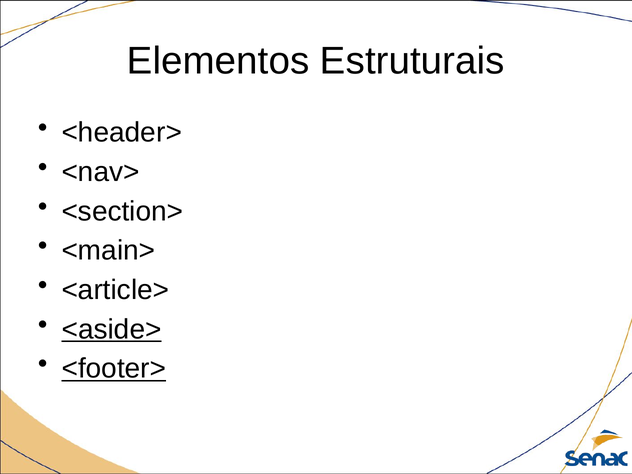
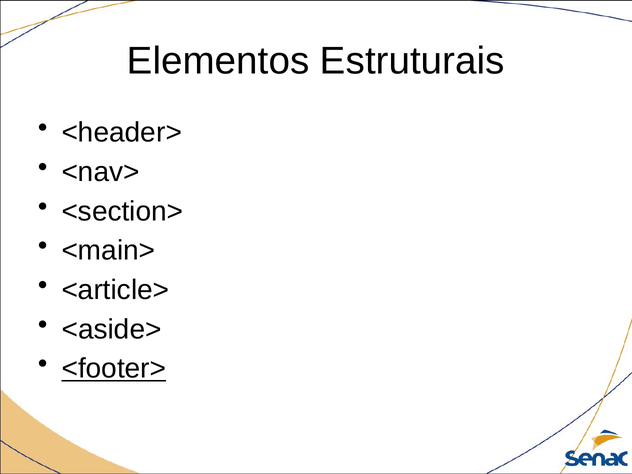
<aside> underline: present -> none
